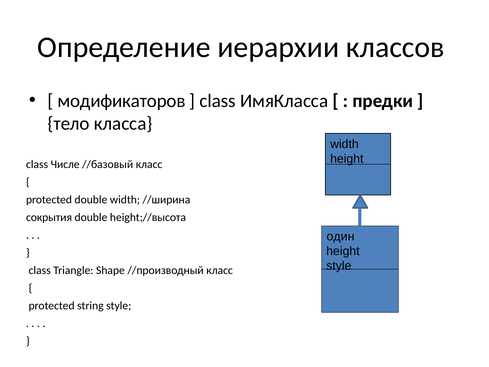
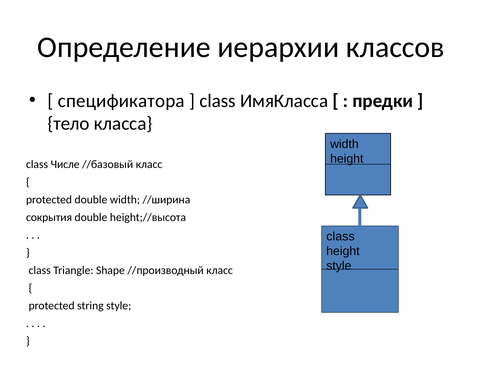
модификаторов: модификаторов -> спецификатора
один at (340, 236): один -> class
